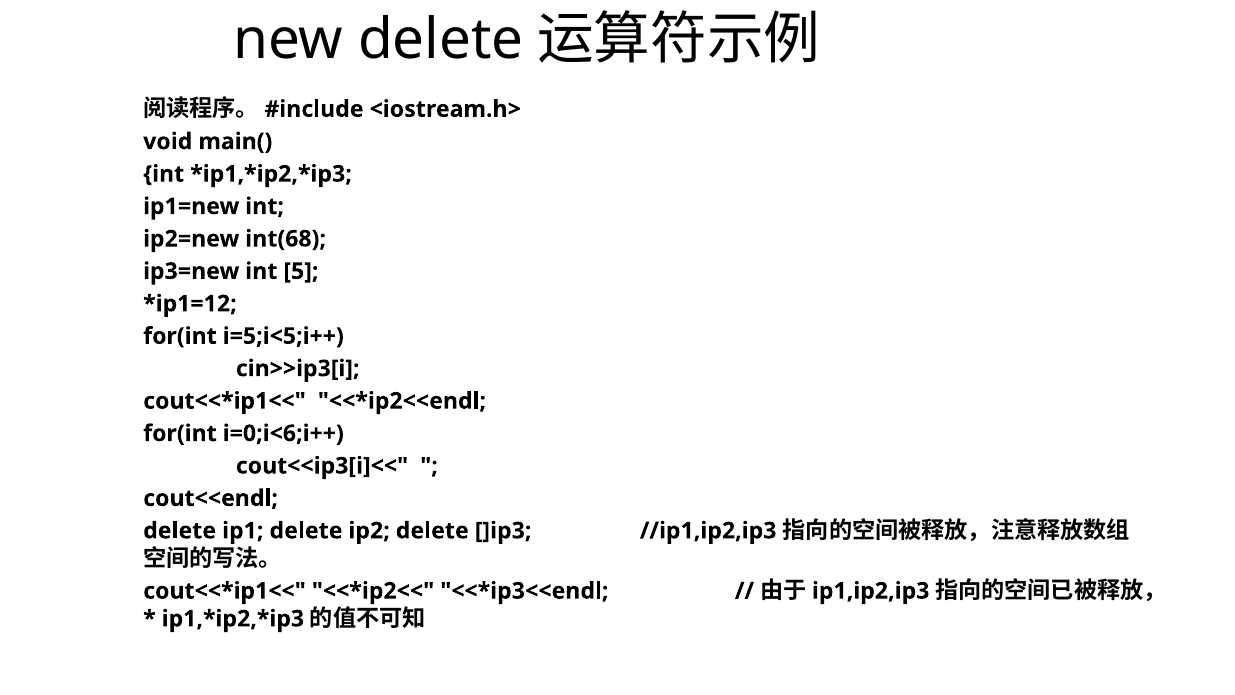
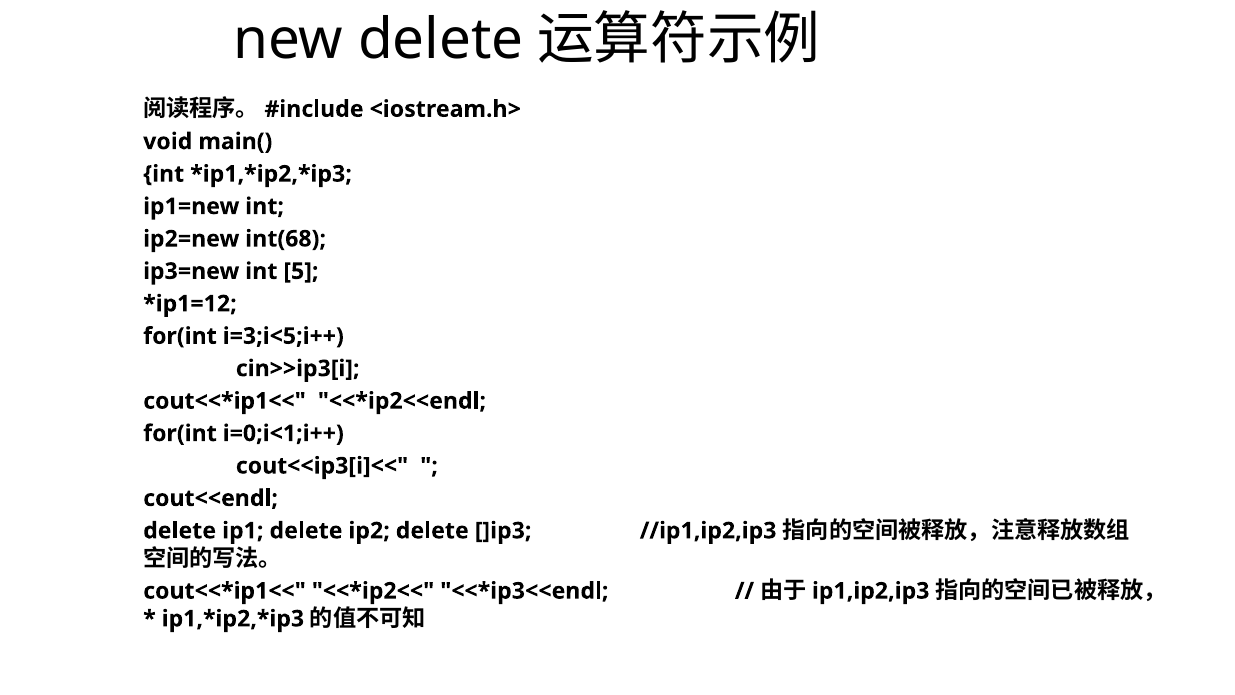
i=5;i<5;i++: i=5;i<5;i++ -> i=3;i<5;i++
i=0;i<6;i++: i=0;i<6;i++ -> i=0;i<1;i++
